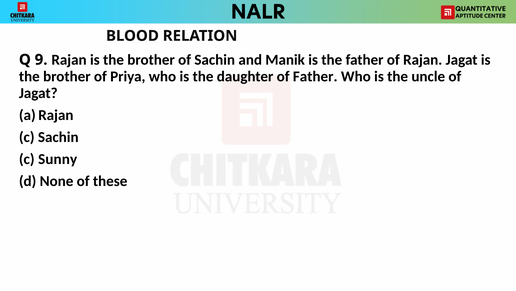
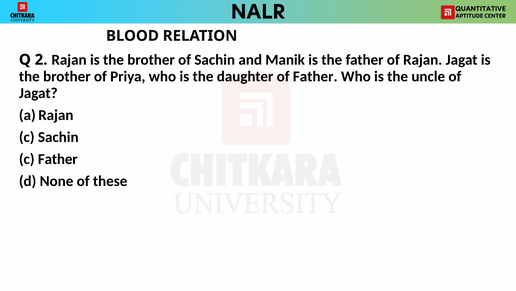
9: 9 -> 2
c Sunny: Sunny -> Father
